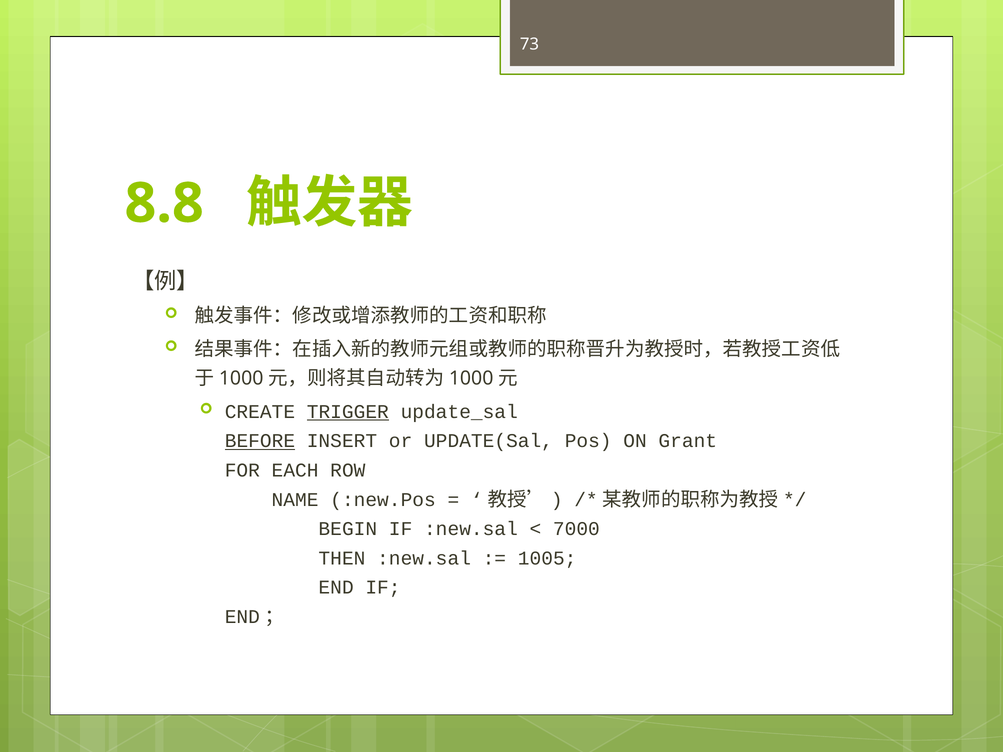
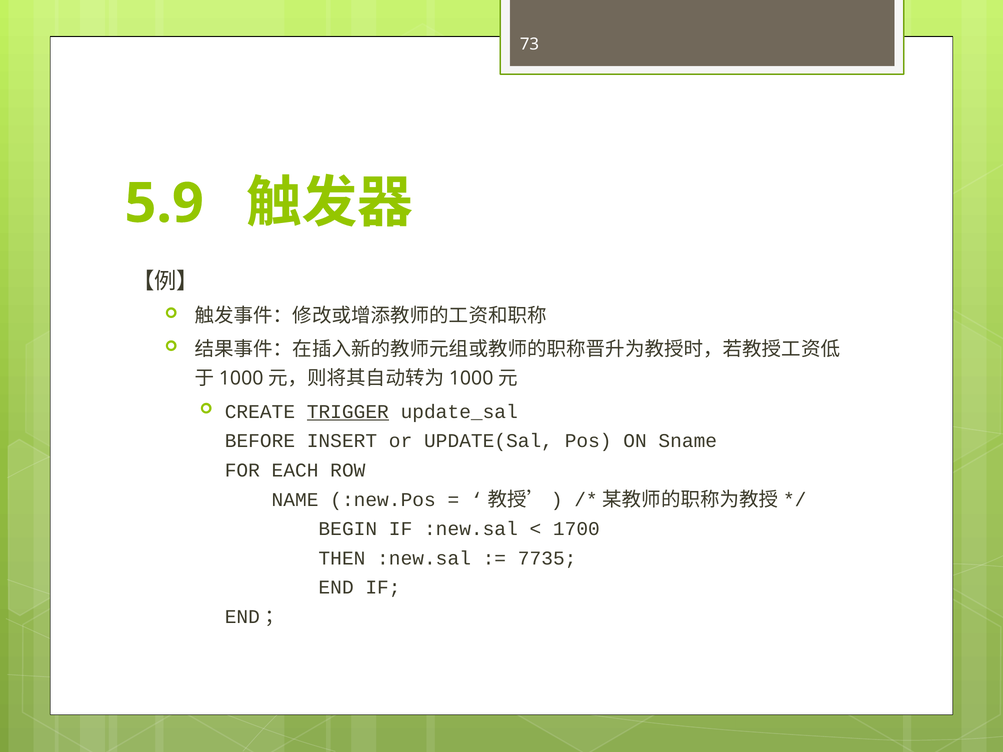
8.8: 8.8 -> 5.9
BEFORE underline: present -> none
Grant: Grant -> Sname
7000: 7000 -> 1700
1005: 1005 -> 7735
